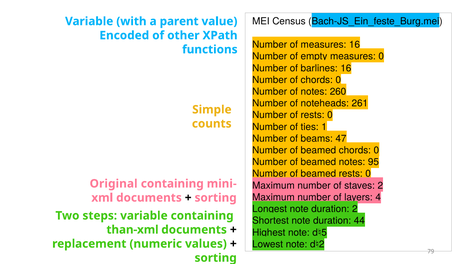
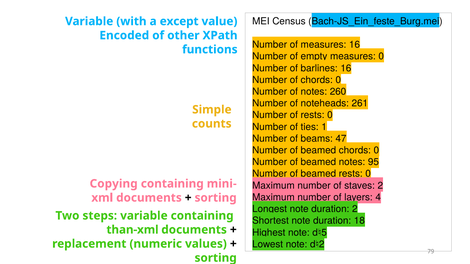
parent: parent -> except
Original: Original -> Copying
44: 44 -> 18
